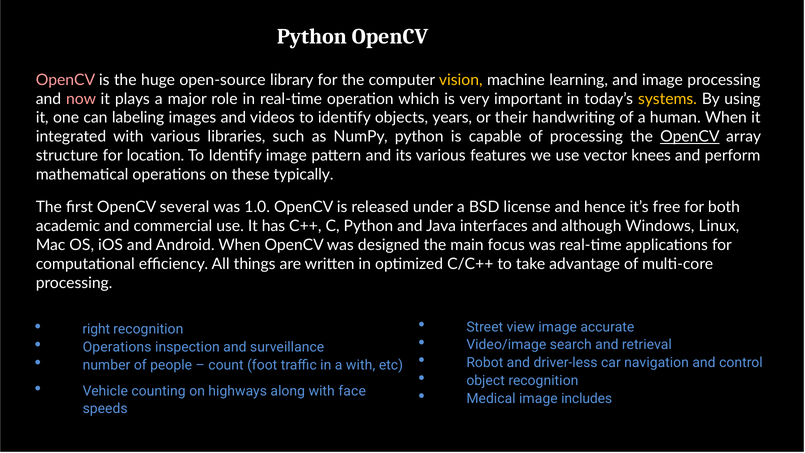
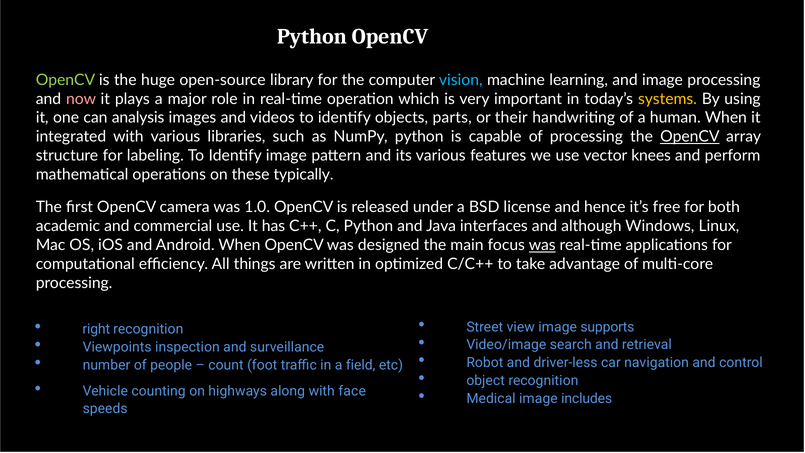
OpenCV at (65, 80) colour: pink -> light green
vision colour: yellow -> light blue
labeling: labeling -> analysis
years: years -> parts
location: location -> labeling
several: several -> camera
was at (542, 245) underline: none -> present
accurate: accurate -> supports
Operations at (117, 347): Operations -> Viewpoints
a with: with -> field
